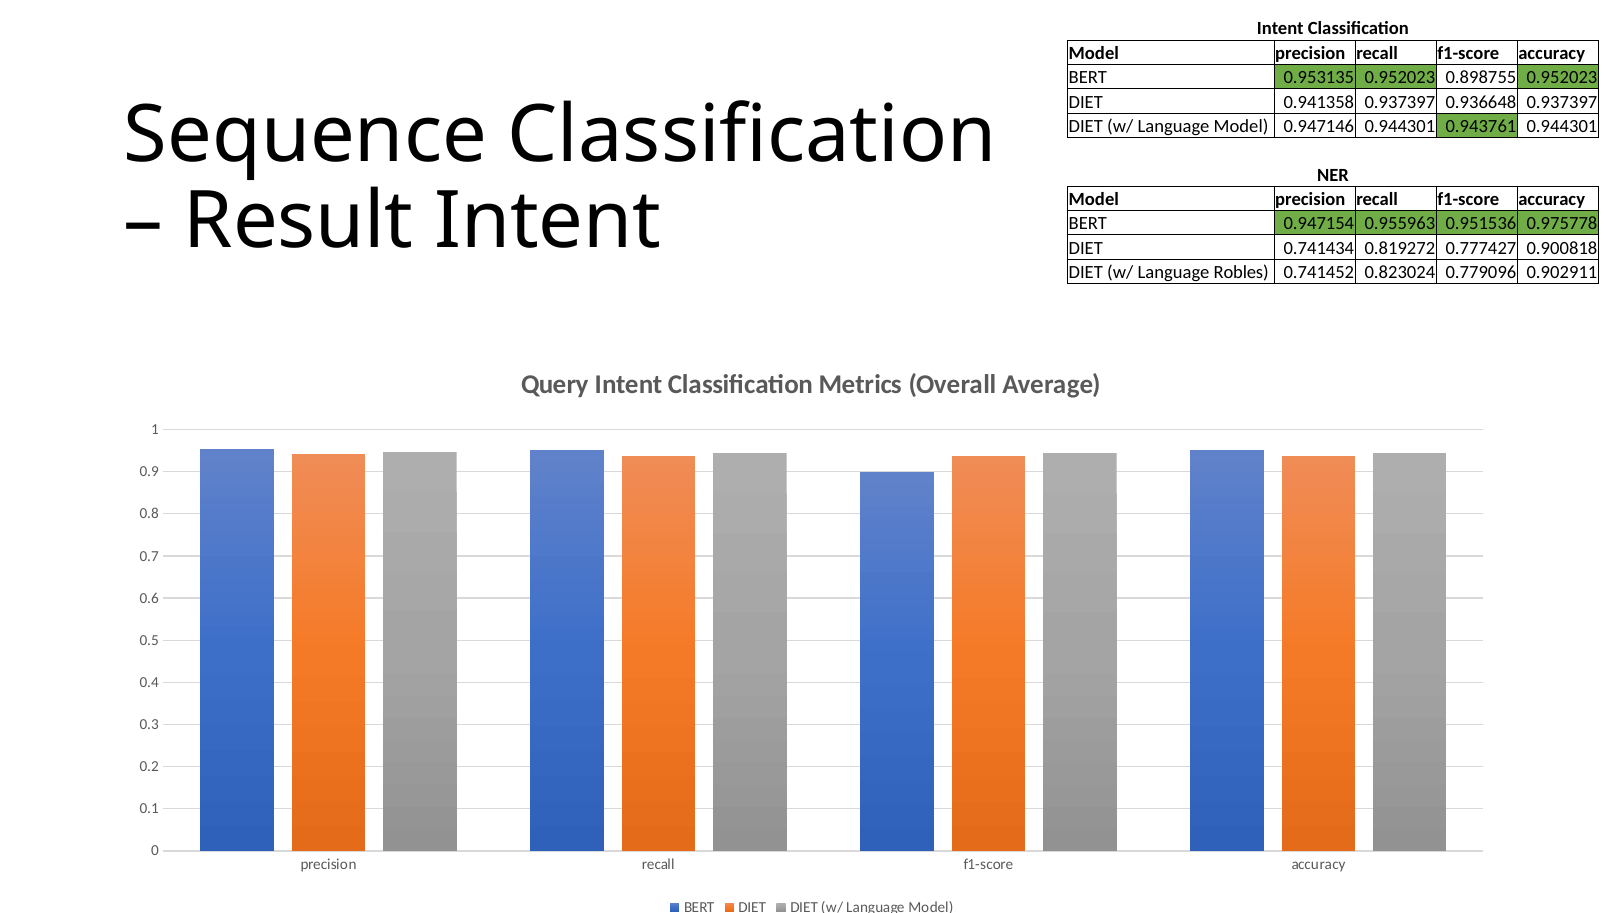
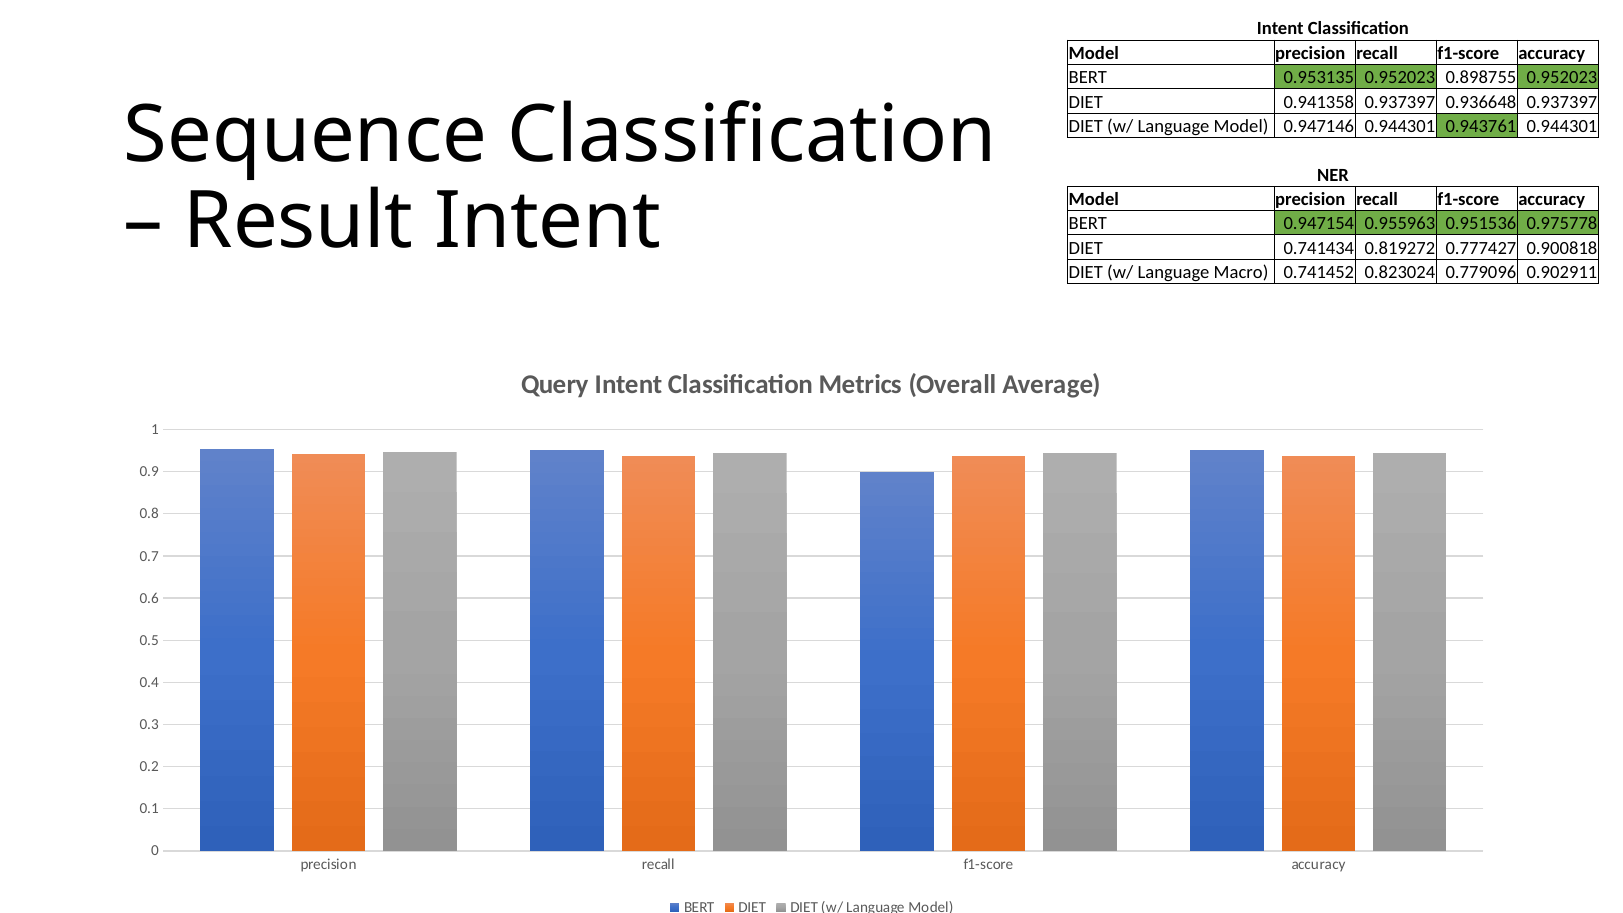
Robles: Robles -> Macro
